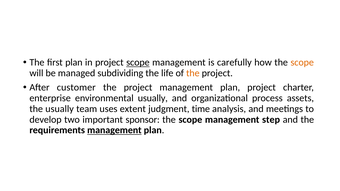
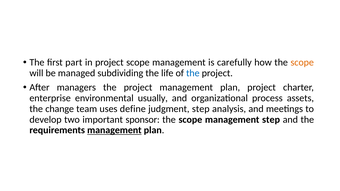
first plan: plan -> part
scope at (138, 63) underline: present -> none
the at (193, 73) colour: orange -> blue
customer: customer -> managers
the usually: usually -> change
extent: extent -> define
judgment time: time -> step
